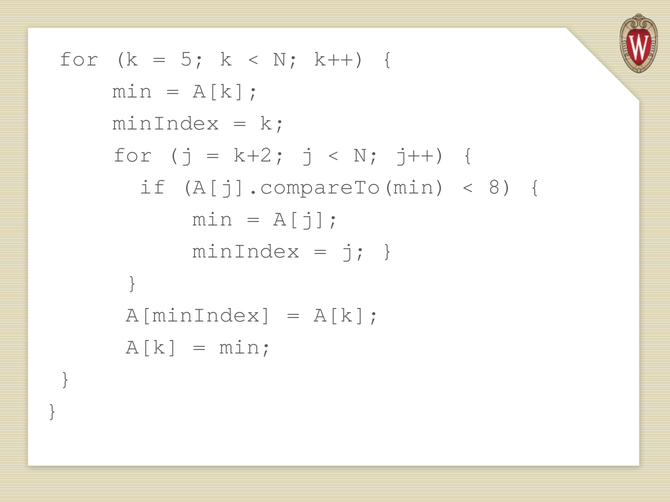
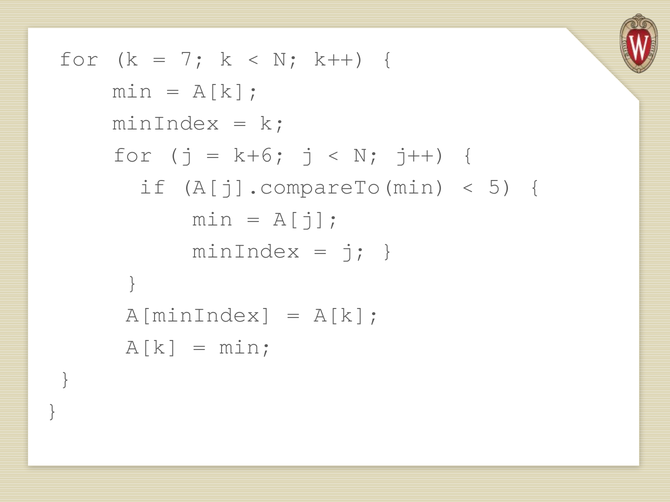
5: 5 -> 7
k+2: k+2 -> k+6
8: 8 -> 5
